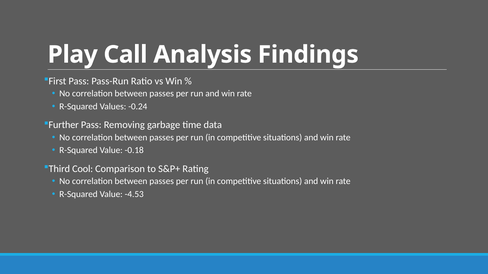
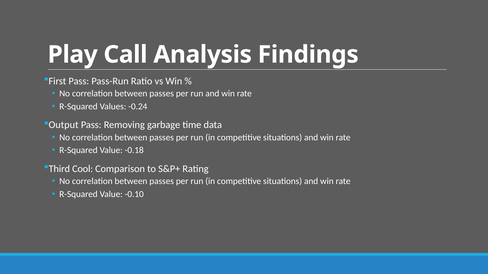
Further: Further -> Output
-4.53: -4.53 -> -0.10
